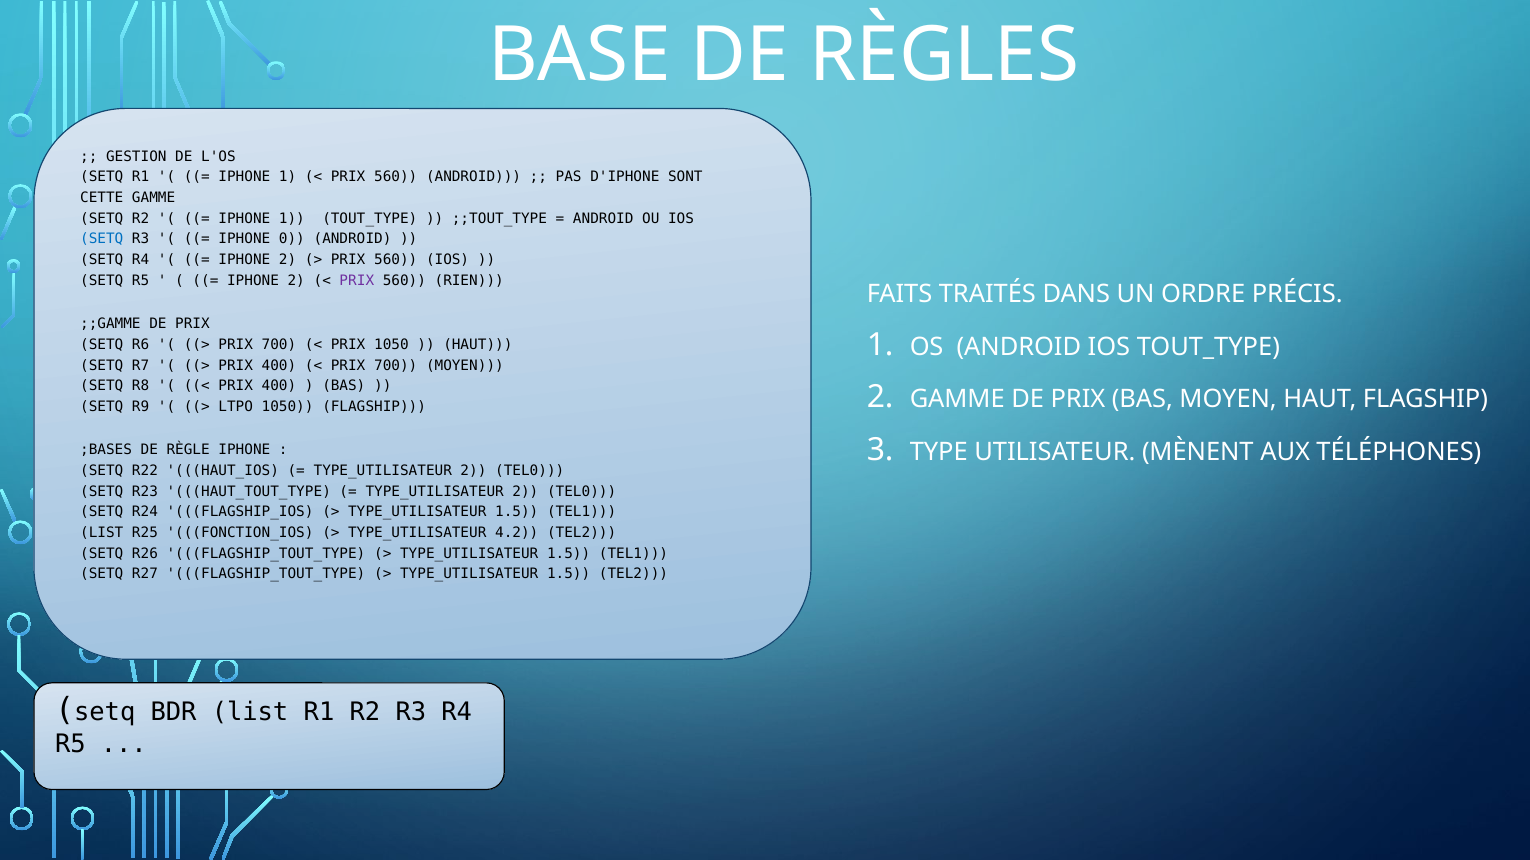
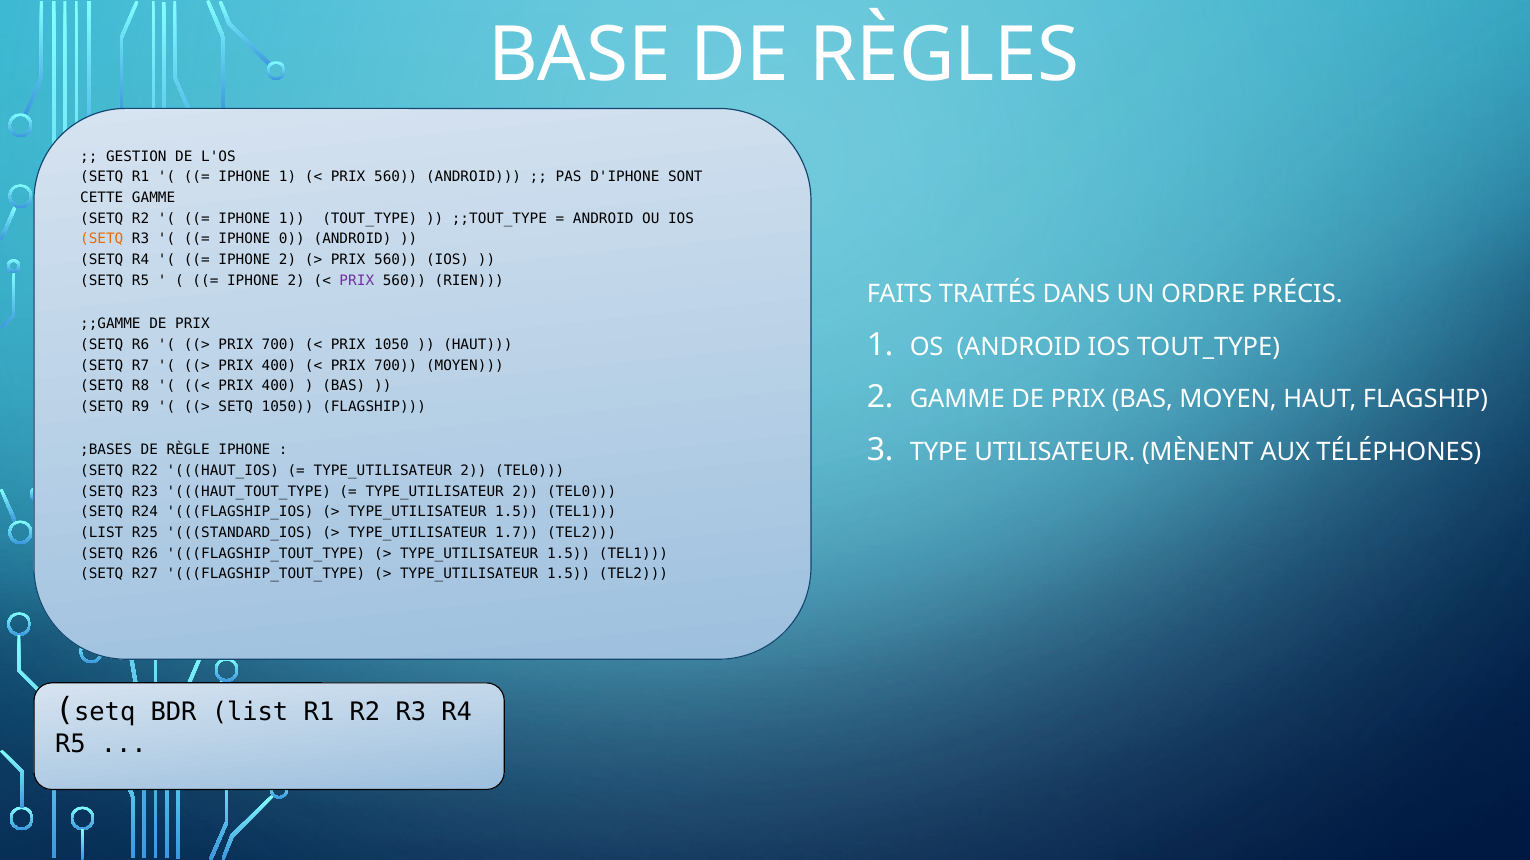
SETQ at (102, 239) colour: blue -> orange
LTPO at (236, 407): LTPO -> SETQ
FONCTION_IOS: FONCTION_IOS -> STANDARD_IOS
4.2: 4.2 -> 1.7
